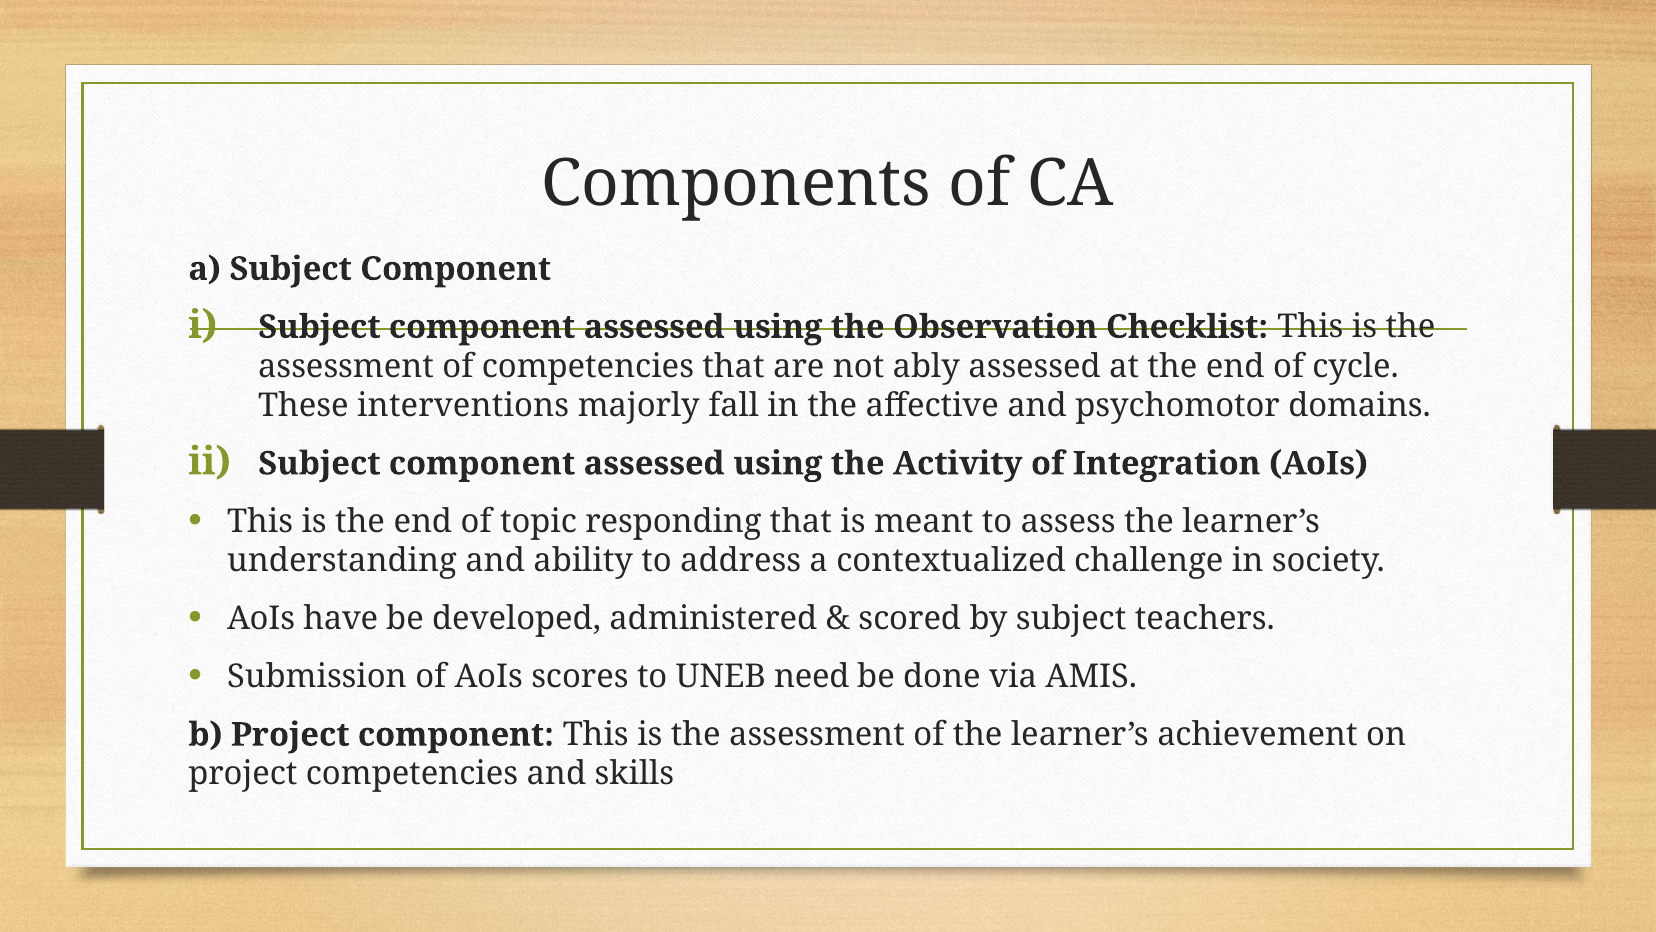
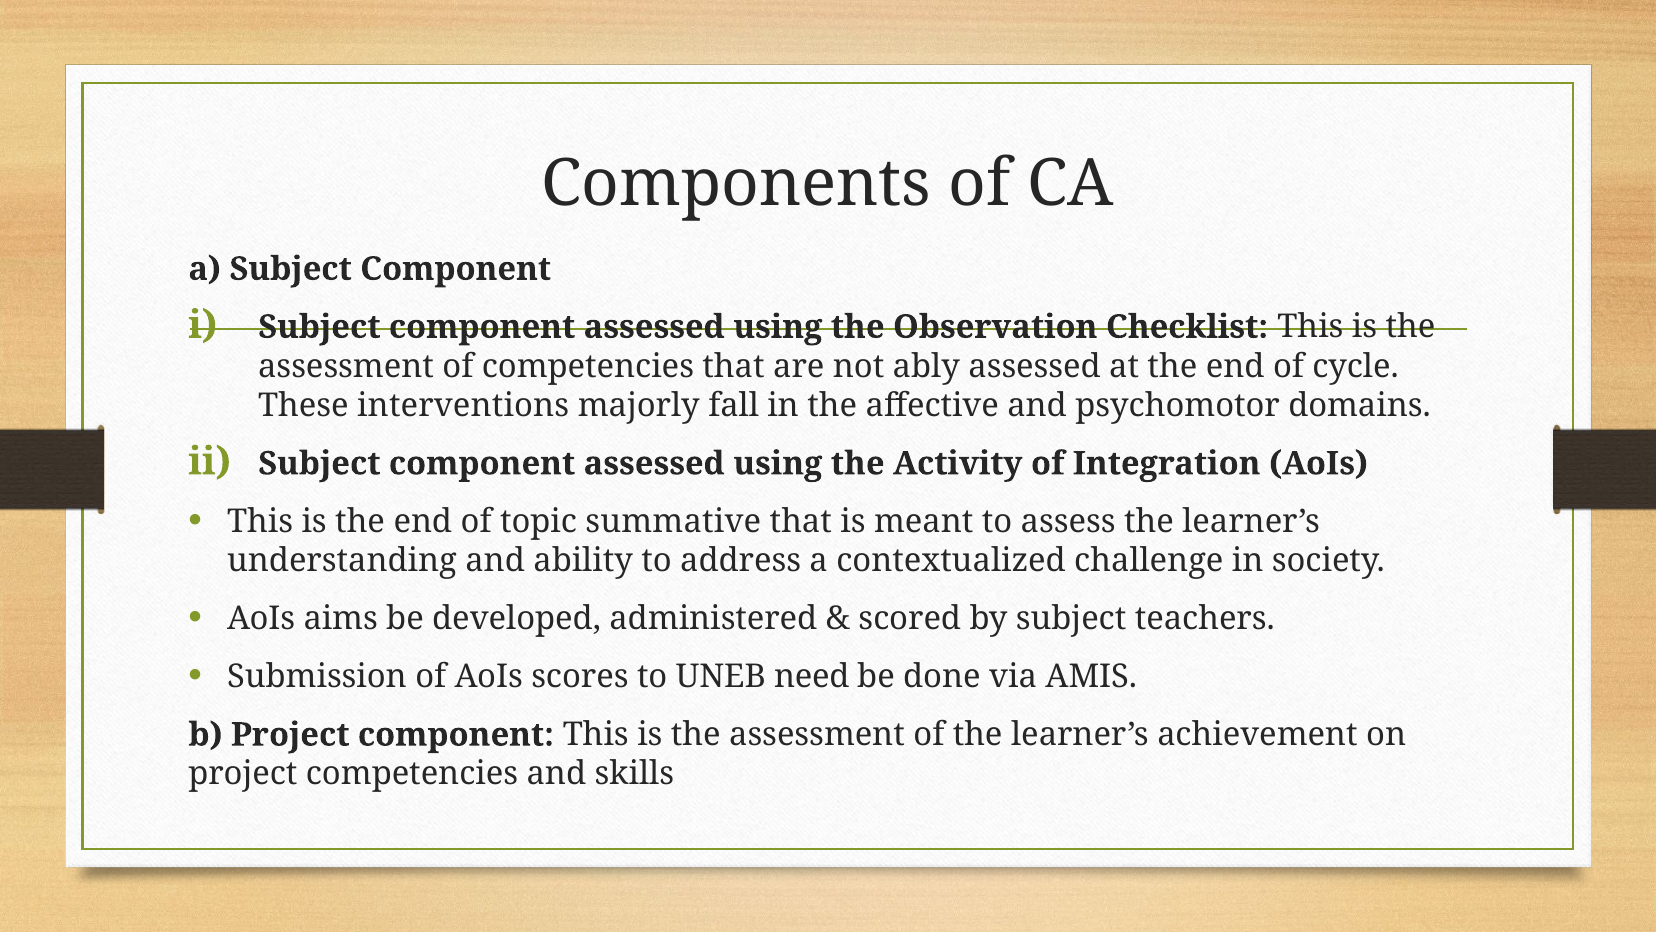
responding: responding -> summative
have: have -> aims
